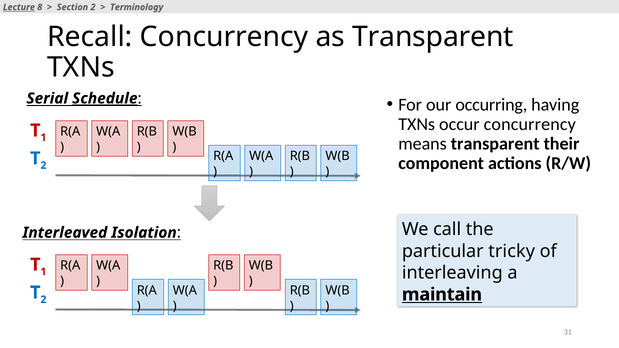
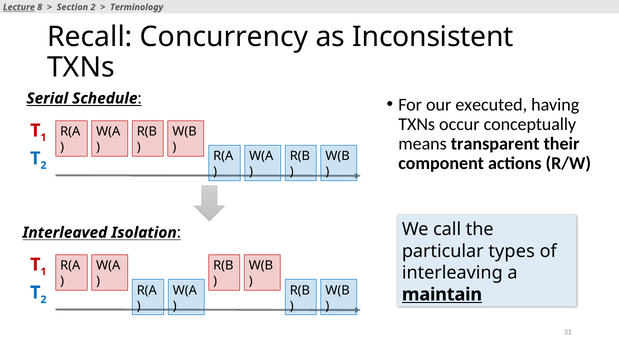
as Transparent: Transparent -> Inconsistent
occurring: occurring -> executed
Schedule underline: present -> none
occur concurrency: concurrency -> conceptually
tricky: tricky -> types
